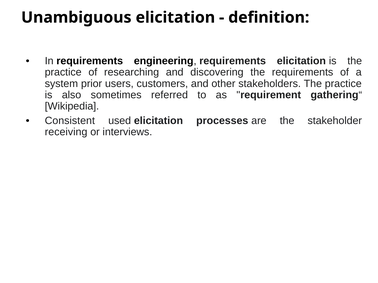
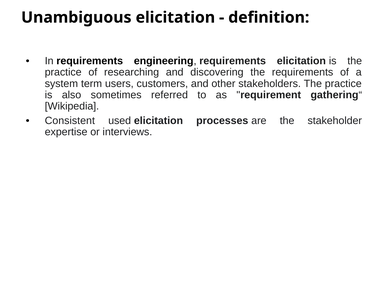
prior: prior -> term
receiving: receiving -> expertise
